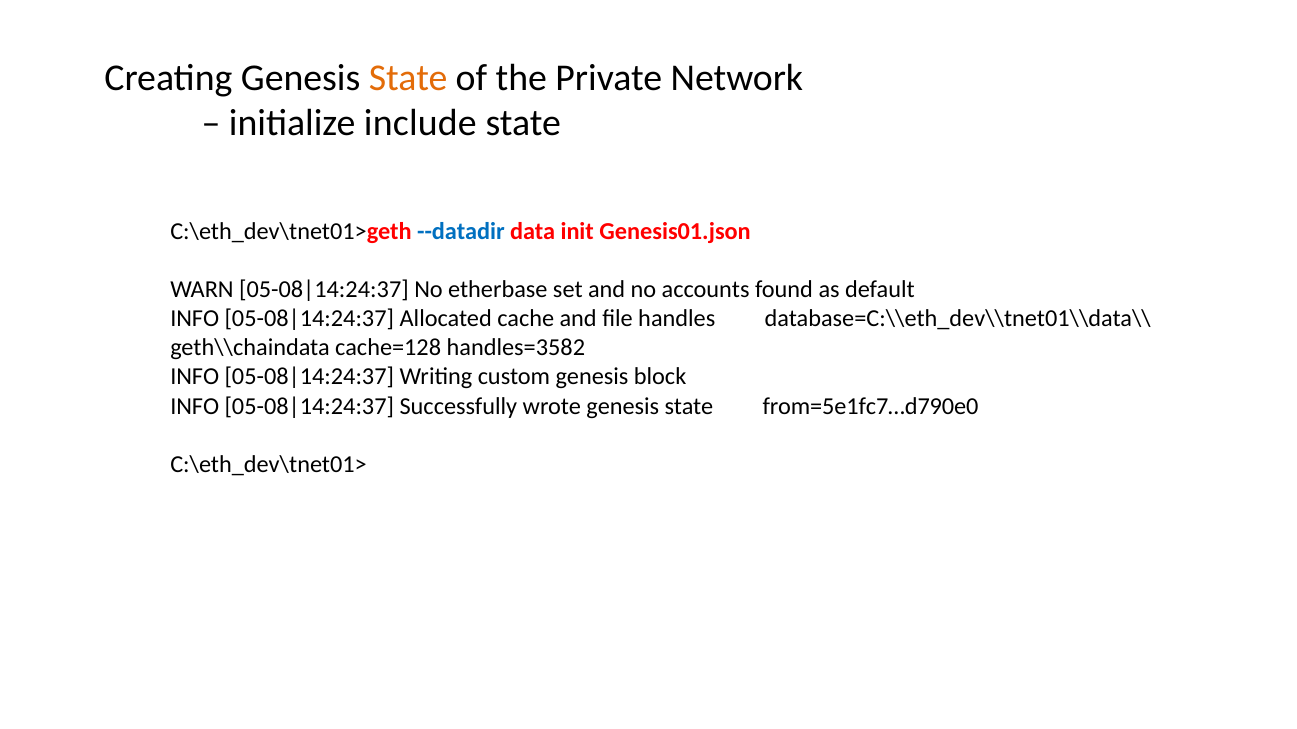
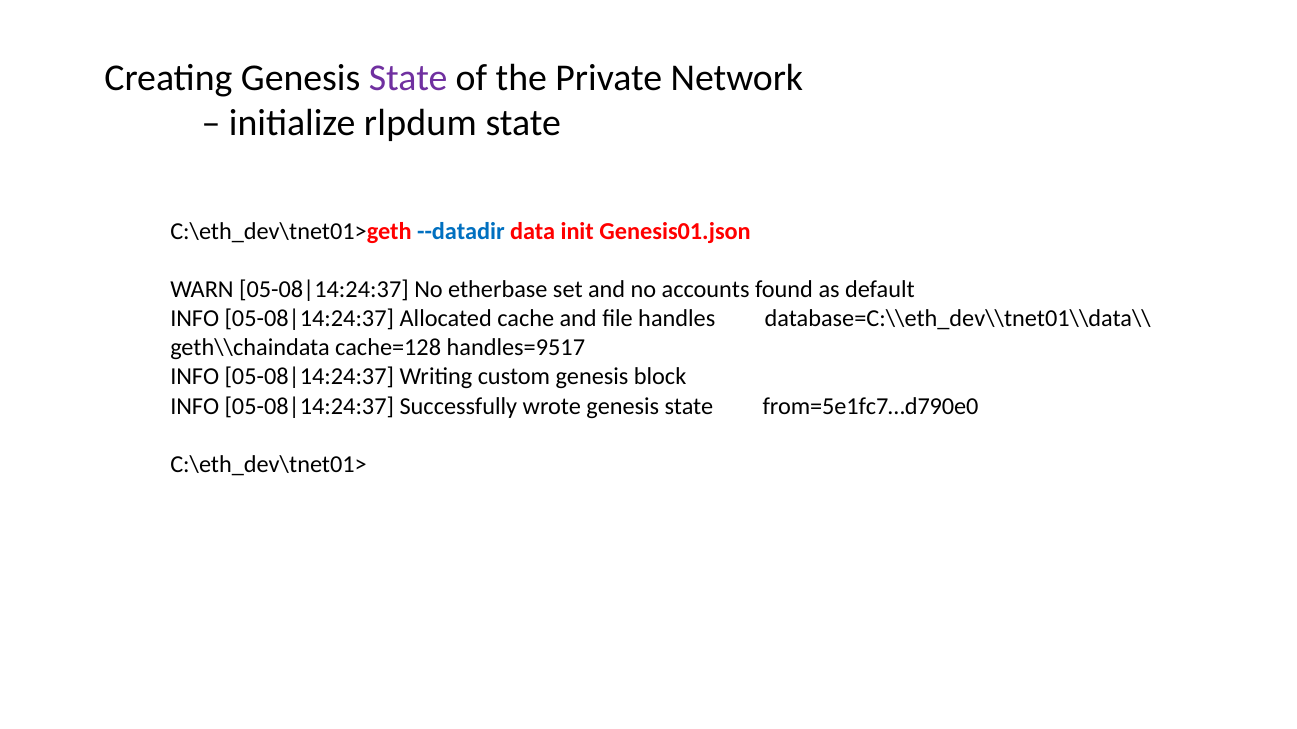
State at (408, 78) colour: orange -> purple
include: include -> rlpdum
handles=3582: handles=3582 -> handles=9517
